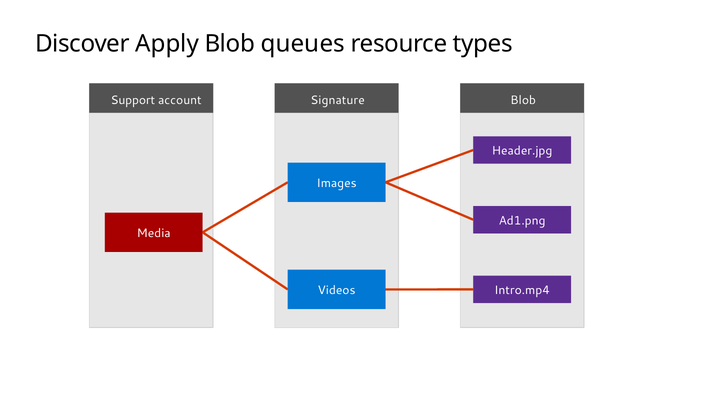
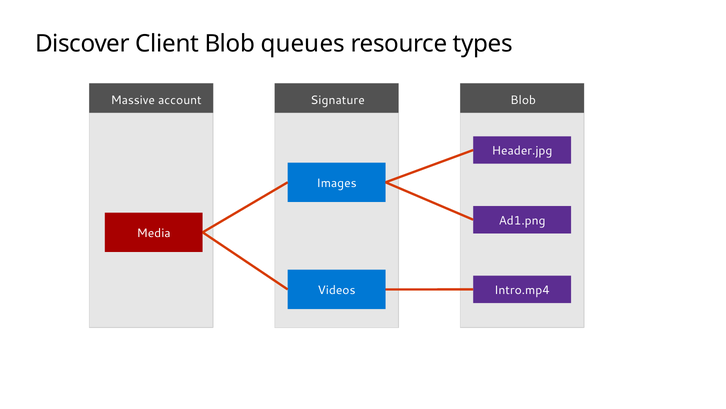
Apply: Apply -> Client
Support: Support -> Massive
